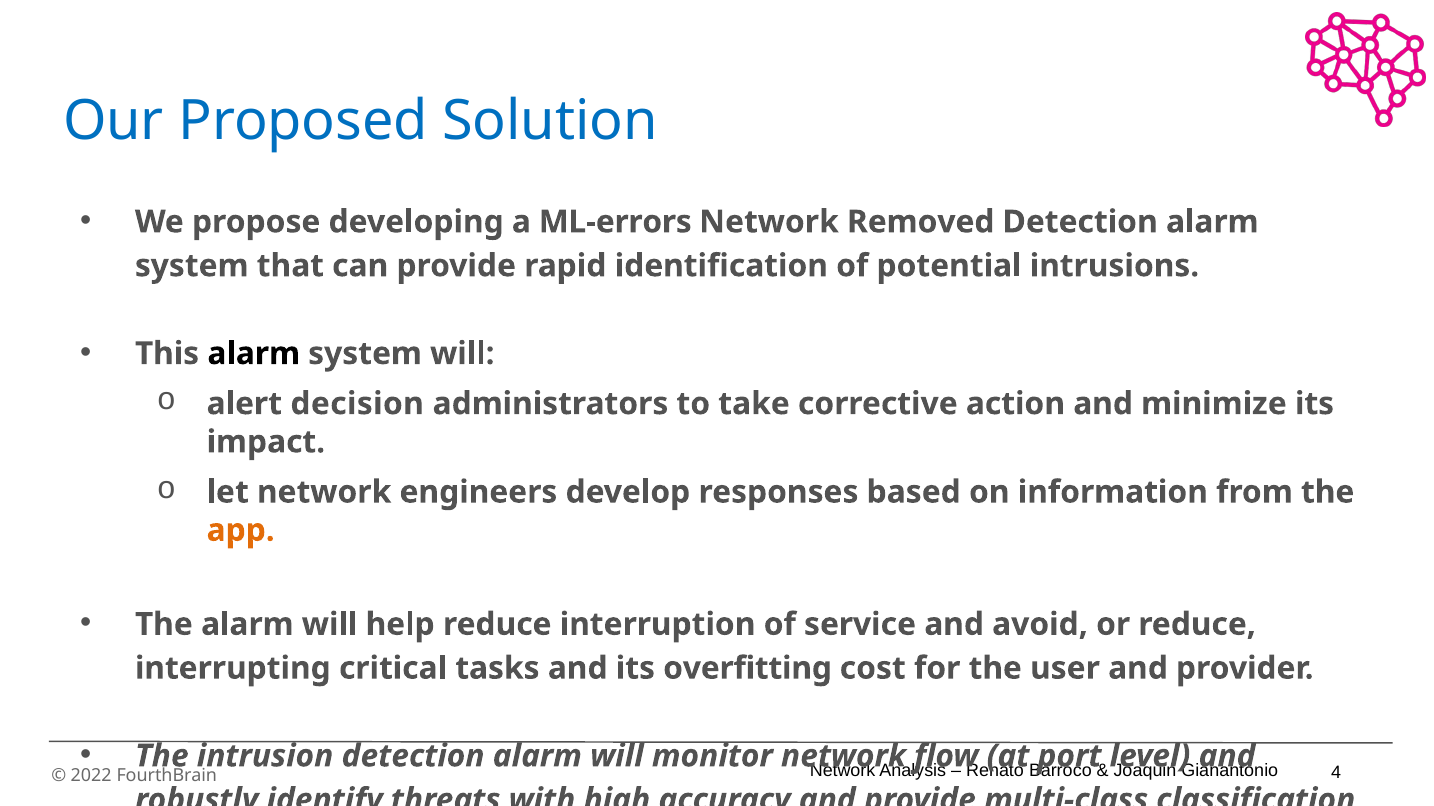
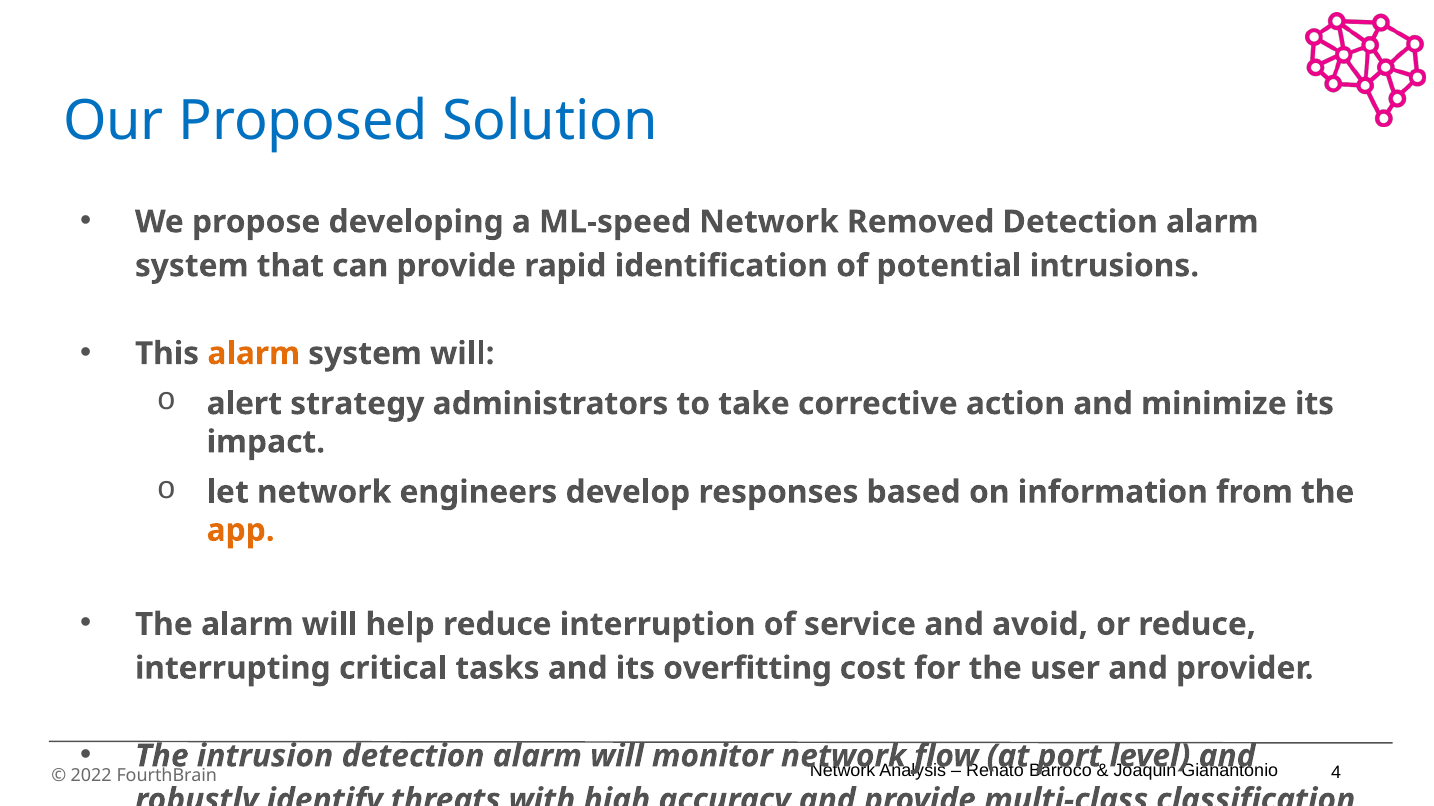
ML-errors: ML-errors -> ML-speed
alarm at (254, 354) colour: black -> orange
decision: decision -> strategy
